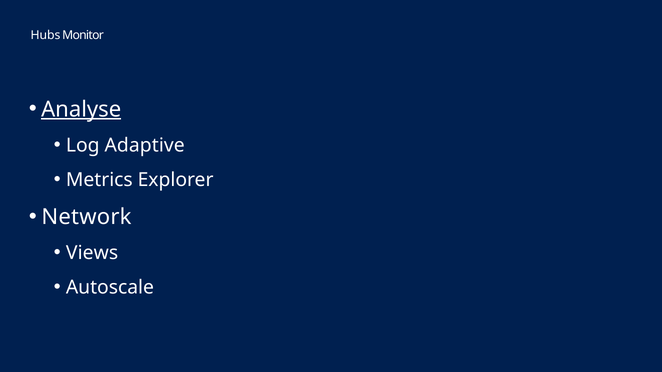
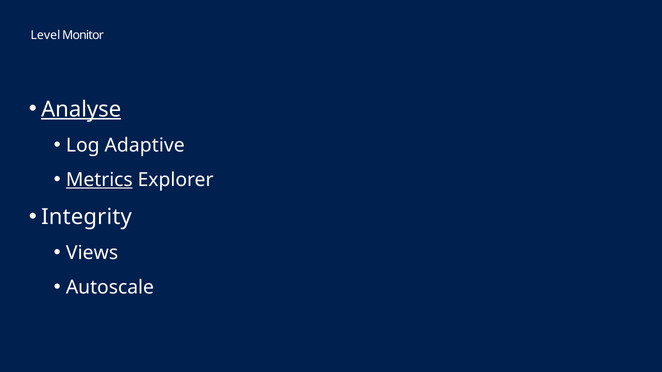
Hubs: Hubs -> Level
Metrics underline: none -> present
Network: Network -> Integrity
